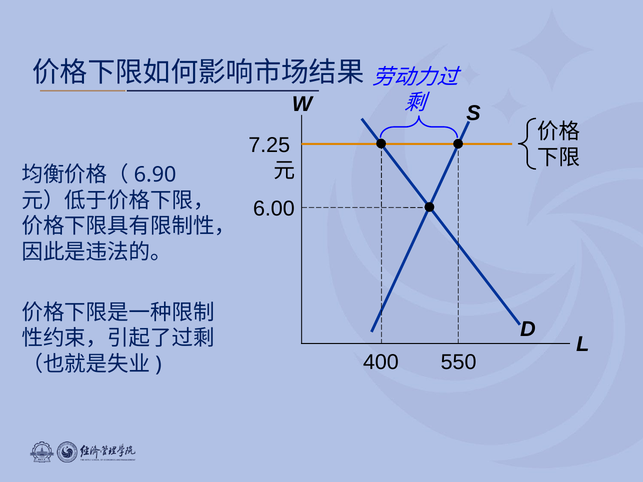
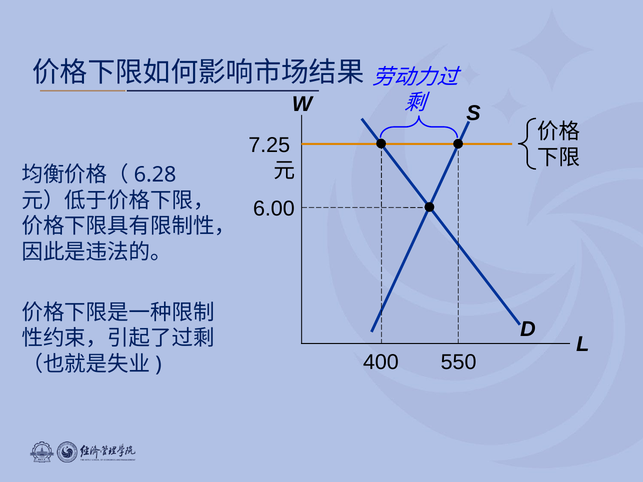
6.90: 6.90 -> 6.28
